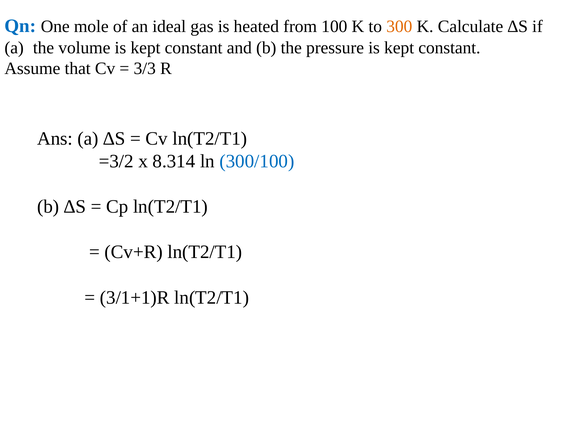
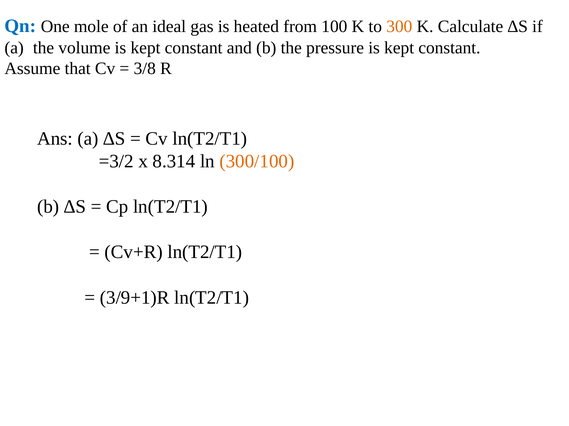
3/3: 3/3 -> 3/8
300/100 colour: blue -> orange
3/1+1)R: 3/1+1)R -> 3/9+1)R
